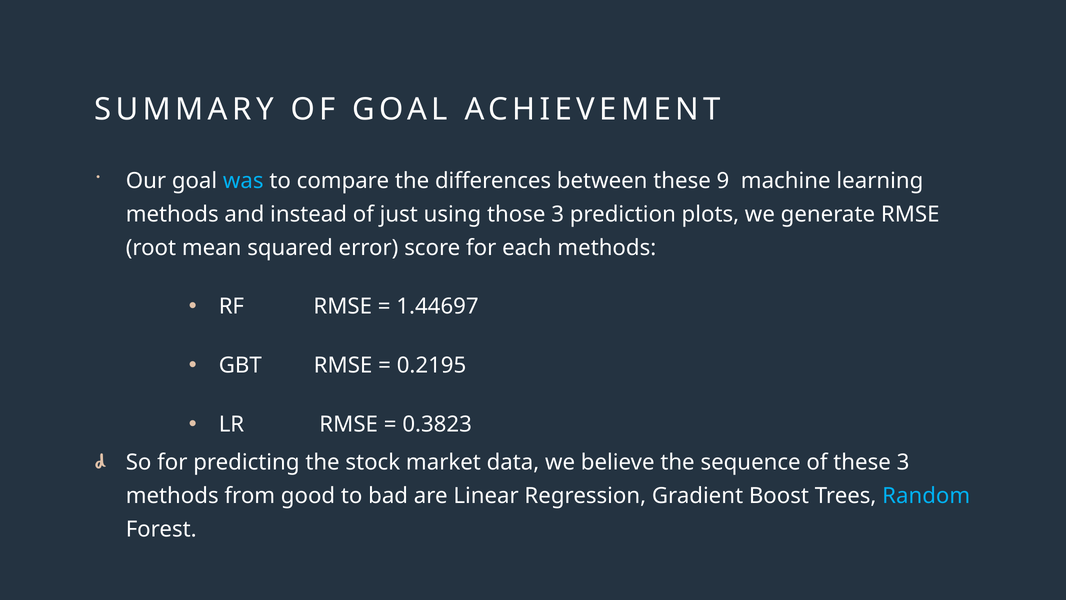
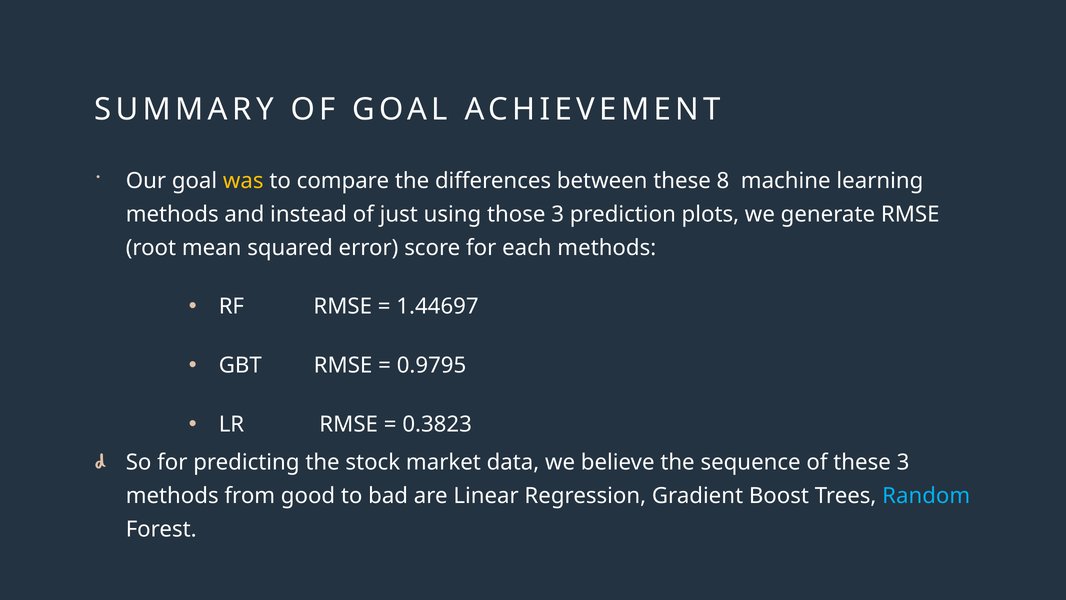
was colour: light blue -> yellow
9: 9 -> 8
0.2195: 0.2195 -> 0.9795
